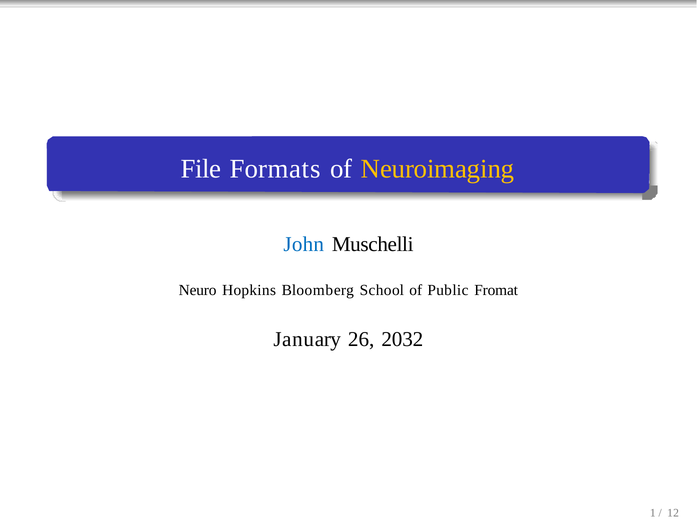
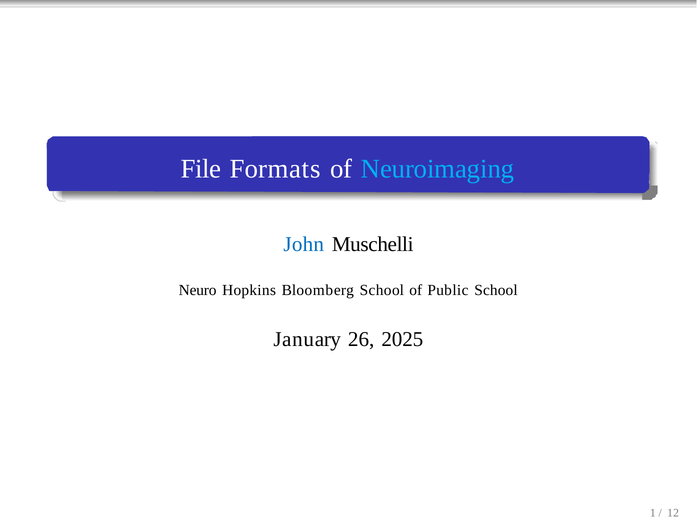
Neuroimaging colour: yellow -> light blue
Public Fromat: Fromat -> School
2032: 2032 -> 2025
